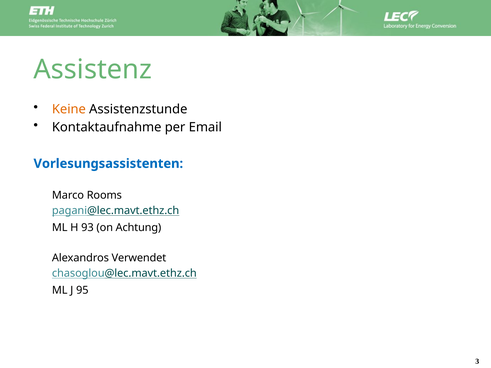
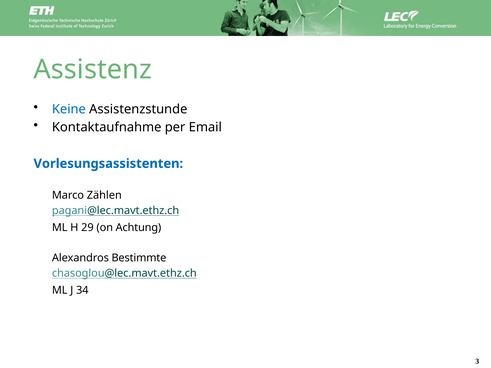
Keine colour: orange -> blue
Rooms: Rooms -> Zählen
93: 93 -> 29
Verwendet: Verwendet -> Bestimmte
95: 95 -> 34
